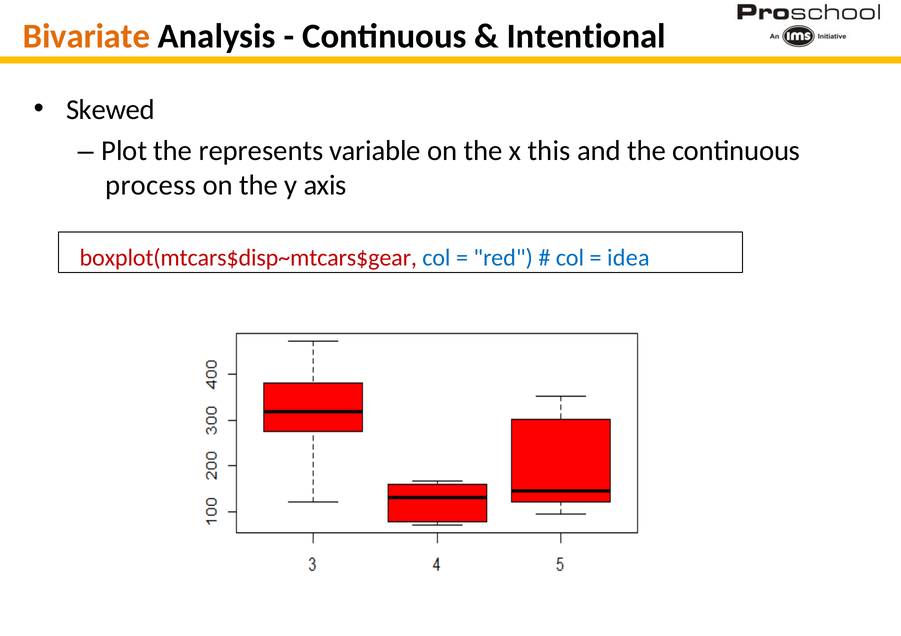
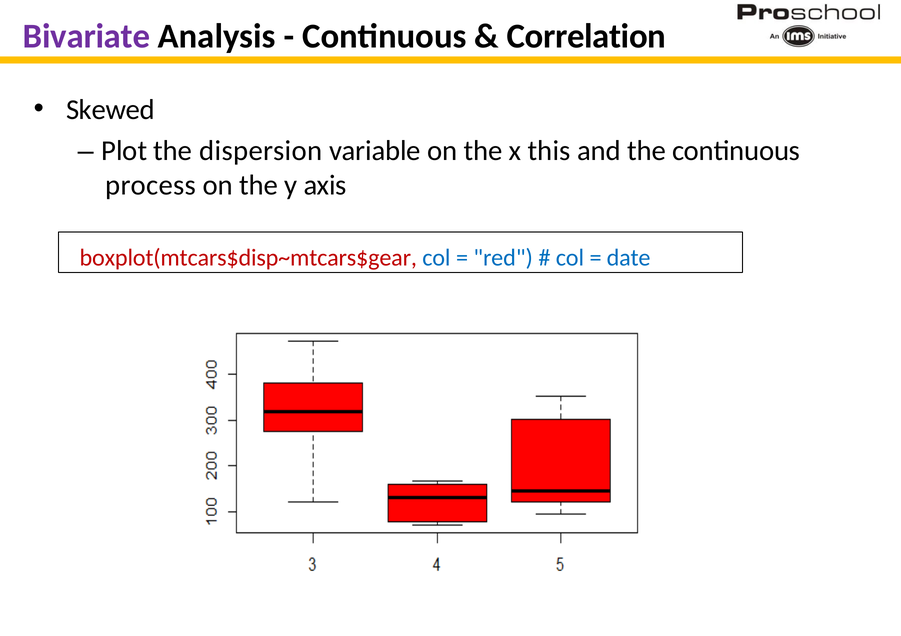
Bivariate colour: orange -> purple
Intentional: Intentional -> Correlation
represents: represents -> dispersion
idea: idea -> date
